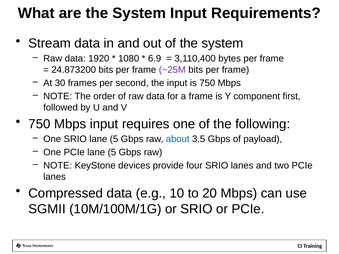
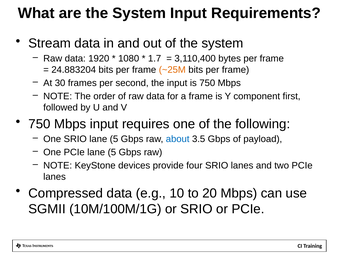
6.9: 6.9 -> 1.7
24.873200: 24.873200 -> 24.883204
~25M colour: purple -> orange
